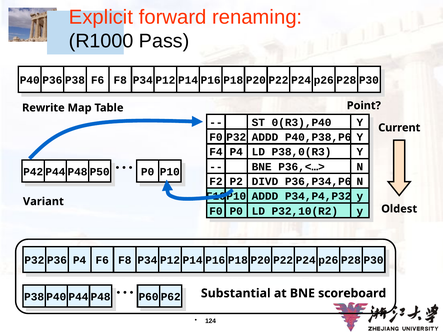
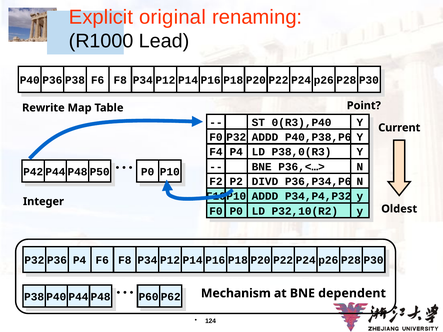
forward: forward -> original
Pass: Pass -> Lead
Variant: Variant -> Integer
Substantial: Substantial -> Mechanism
scoreboard: scoreboard -> dependent
